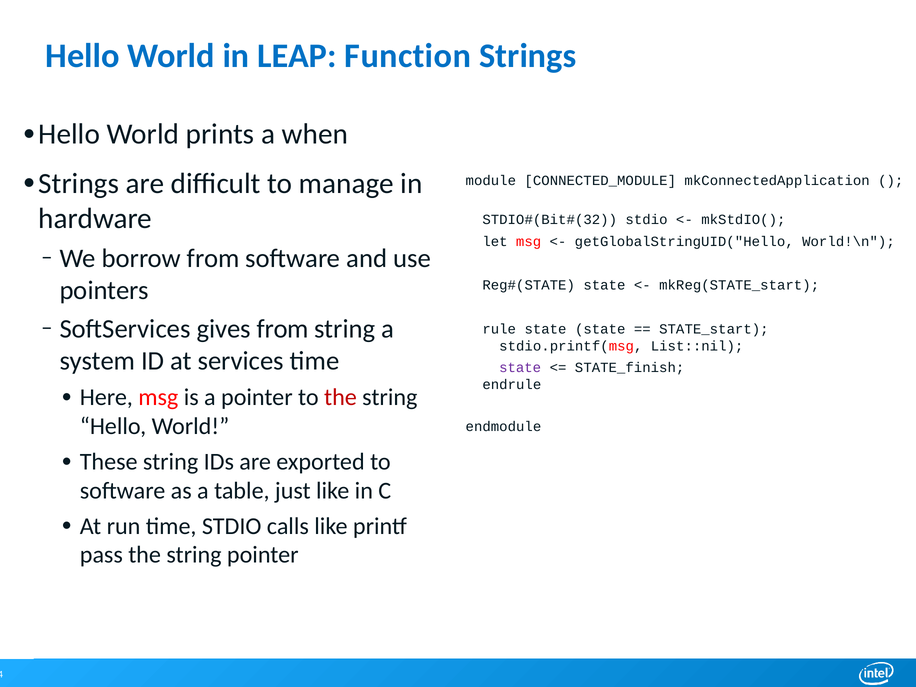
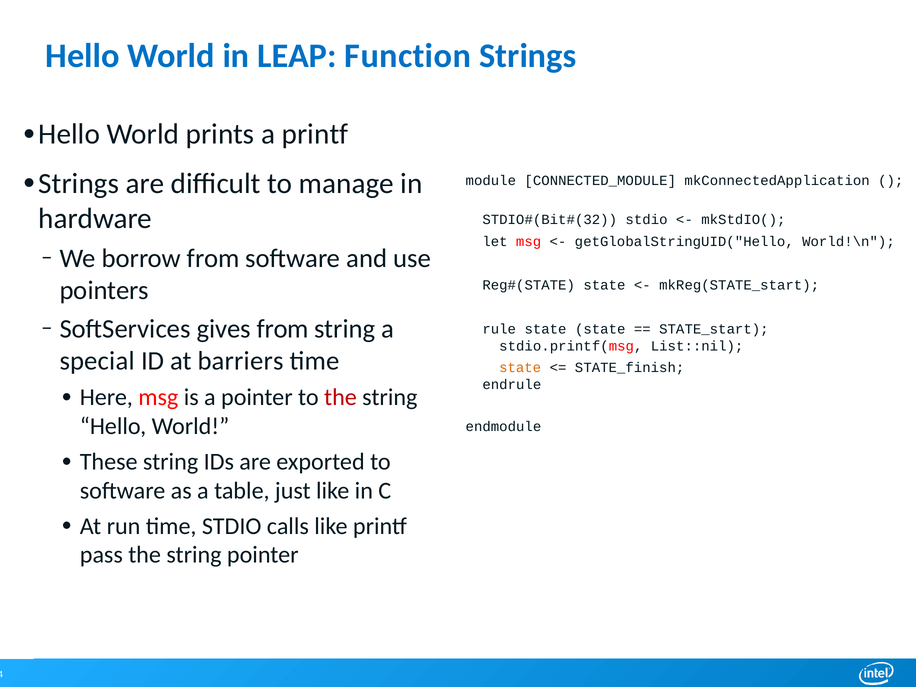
a when: when -> printf
system: system -> special
services: services -> barriers
state at (520, 368) colour: purple -> orange
